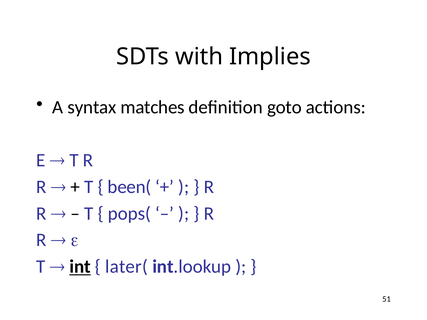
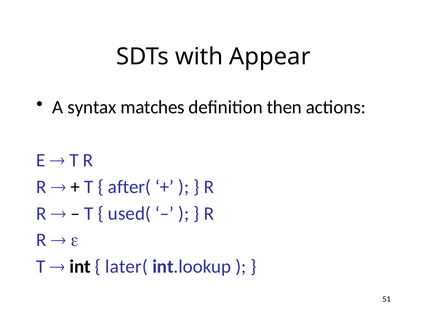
Implies: Implies -> Appear
goto: goto -> then
been(: been( -> after(
pops(: pops( -> used(
int underline: present -> none
